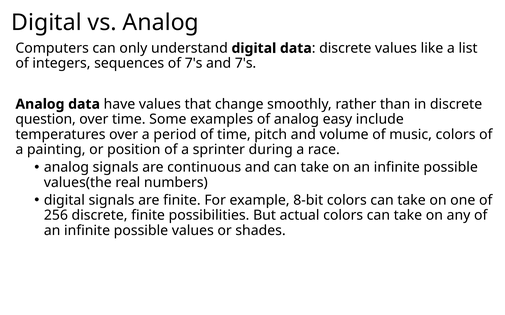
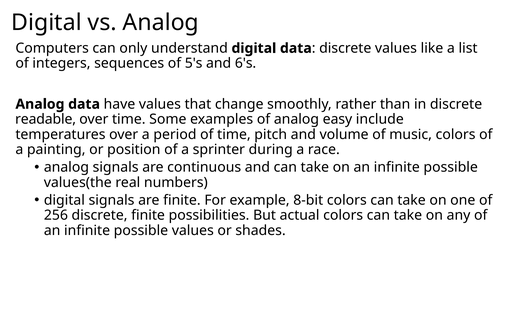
of 7's: 7's -> 5's
and 7's: 7's -> 6's
question: question -> readable
